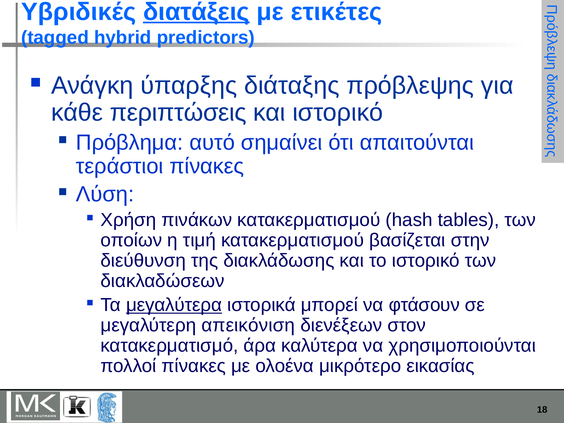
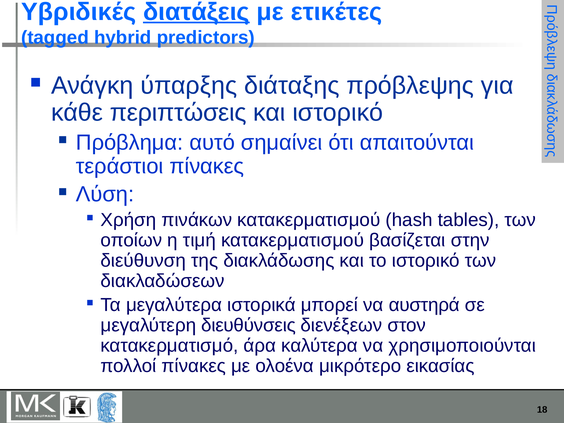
μεγαλύτερα underline: present -> none
φτάσουν: φτάσουν -> αυστηρά
απεικόνιση: απεικόνιση -> διευθύνσεις
